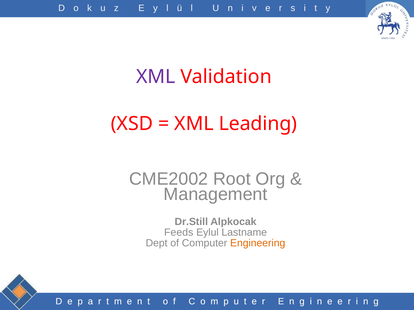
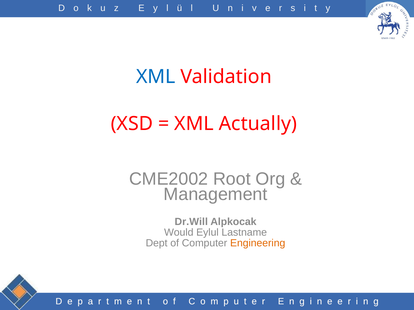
XML at (156, 77) colour: purple -> blue
Leading: Leading -> Actually
Dr.Still: Dr.Still -> Dr.Will
Feeds: Feeds -> Would
